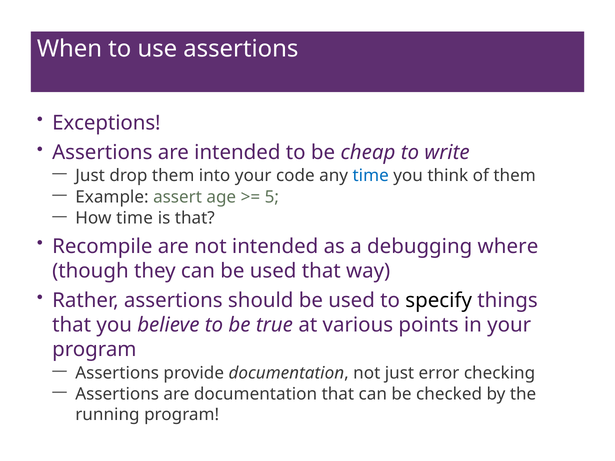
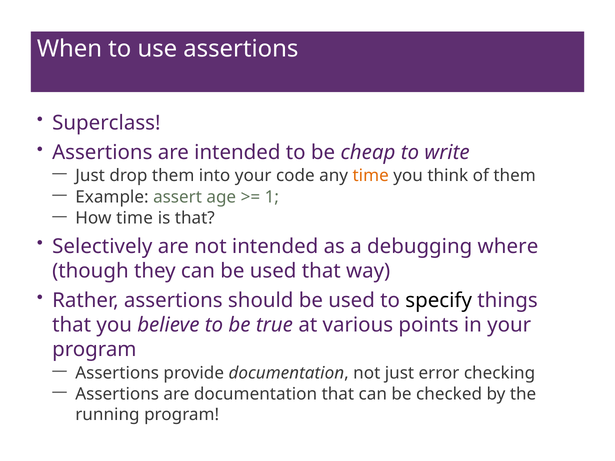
Exceptions: Exceptions -> Superclass
time at (371, 176) colour: blue -> orange
5: 5 -> 1
Recompile: Recompile -> Selectively
